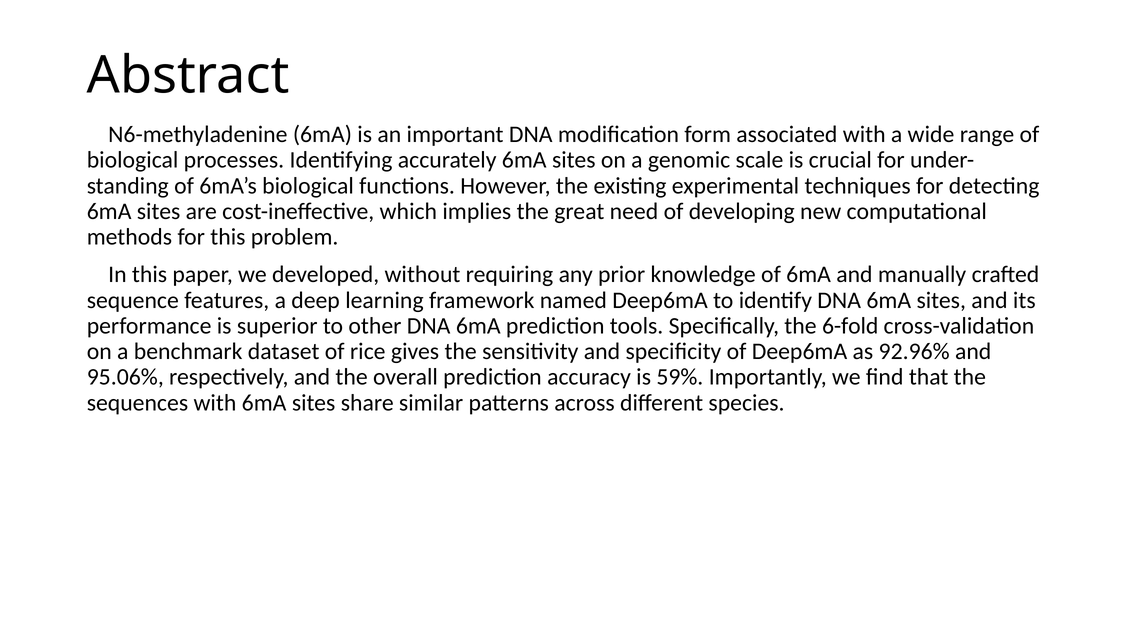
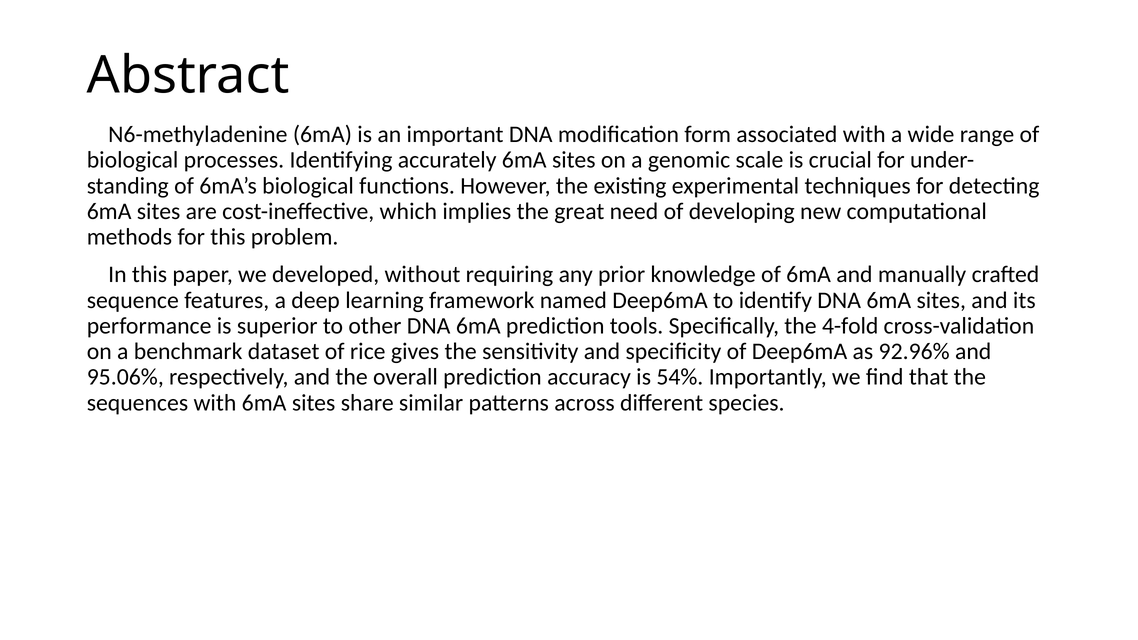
6-fold: 6-fold -> 4-fold
59%: 59% -> 54%
